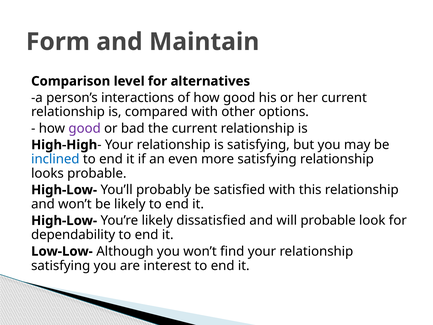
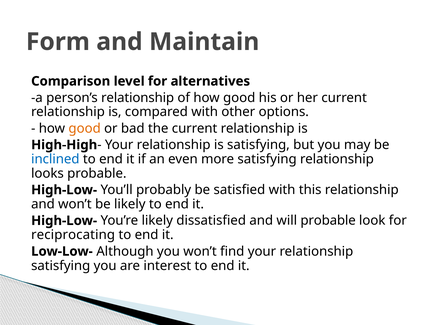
person’s interactions: interactions -> relationship
good at (85, 128) colour: purple -> orange
dependability: dependability -> reciprocating
